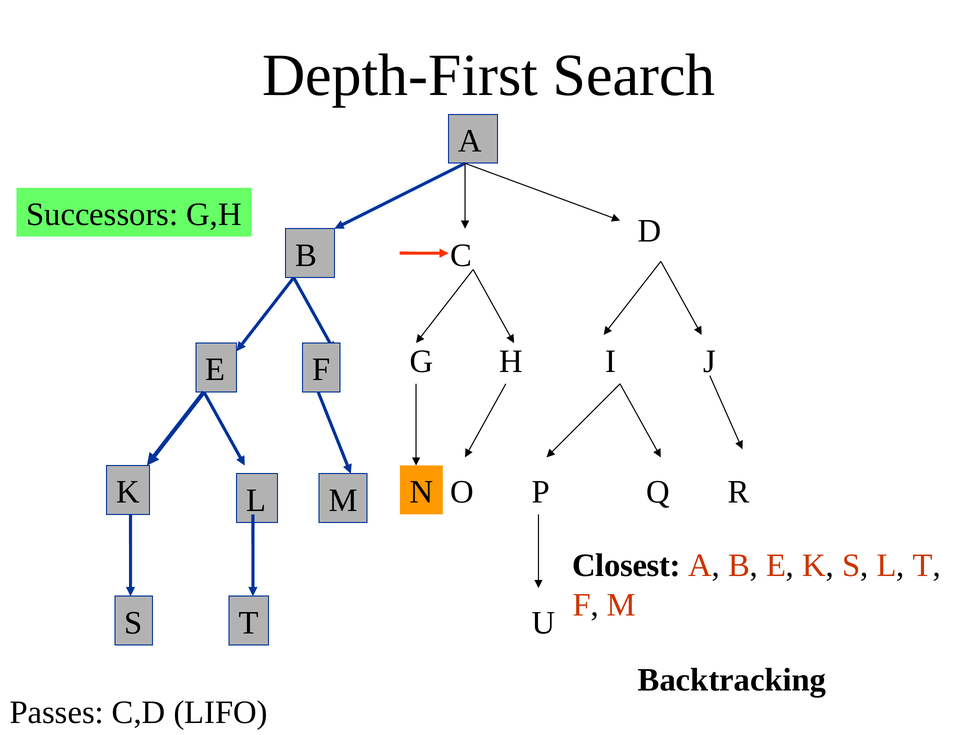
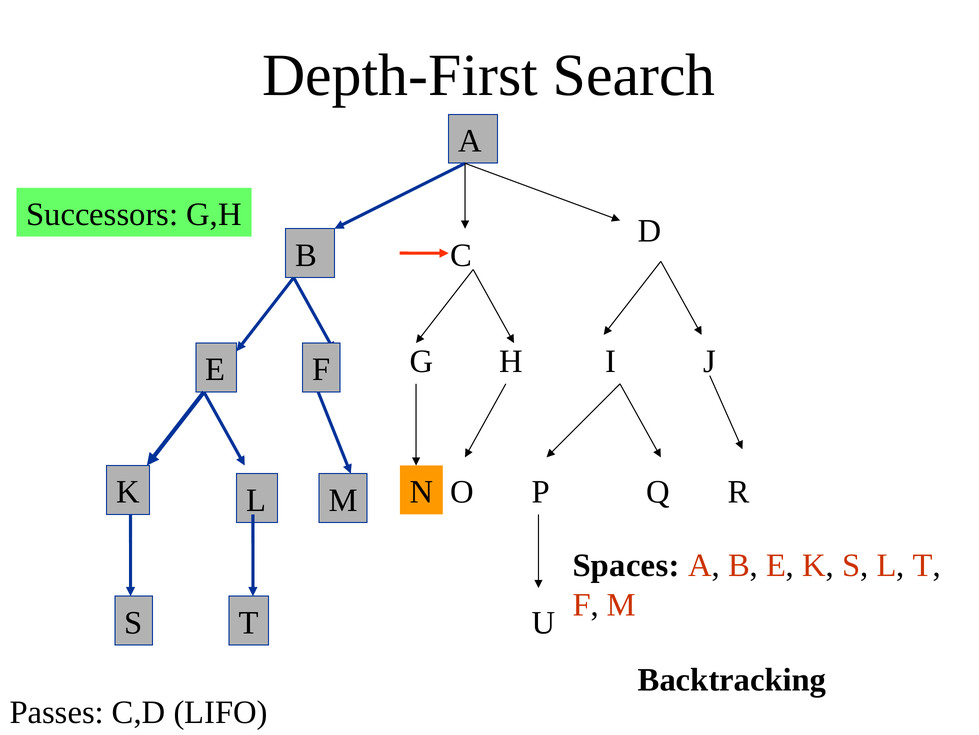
Closest: Closest -> Spaces
